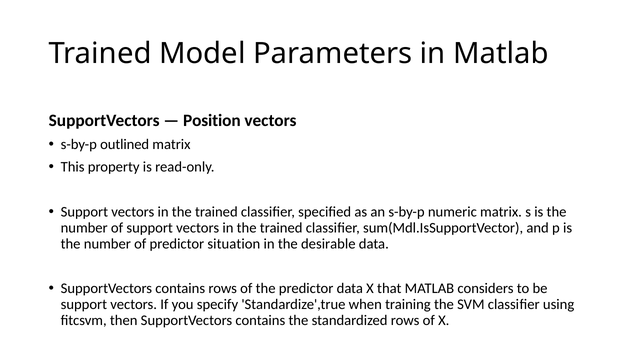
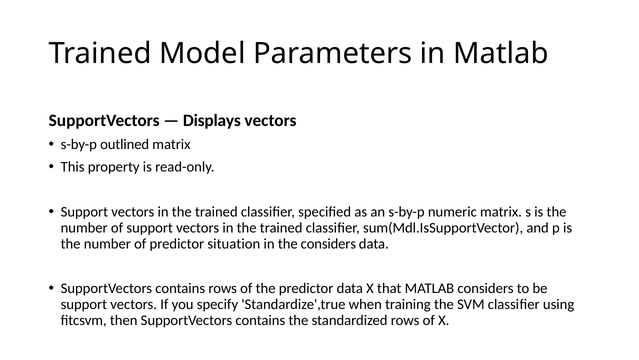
Position: Position -> Displays
the desirable: desirable -> considers
